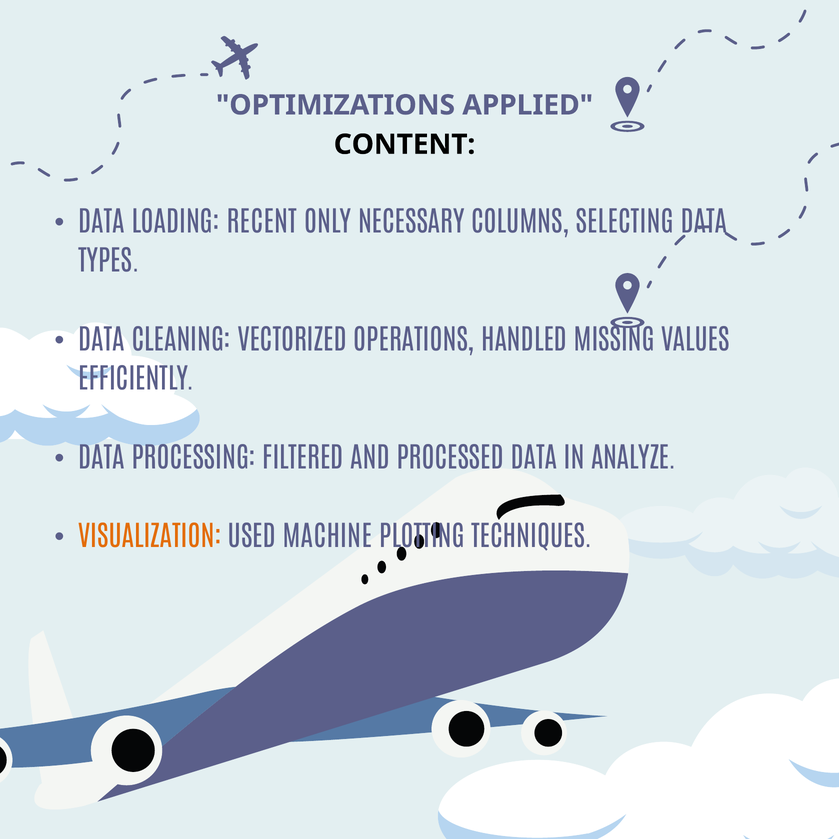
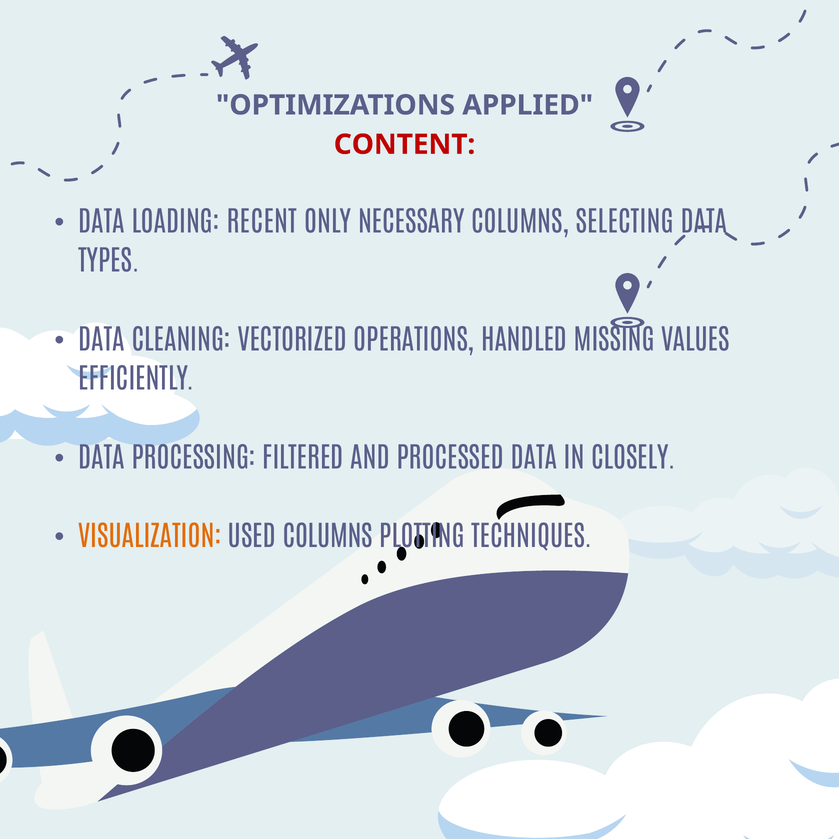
CONTENT colour: black -> red
ANALYZE: ANALYZE -> CLOSELY
USED MACHINE: MACHINE -> COLUMNS
